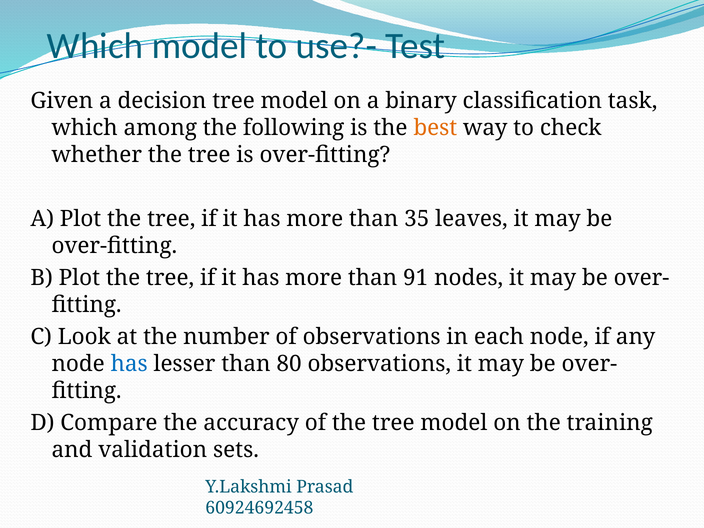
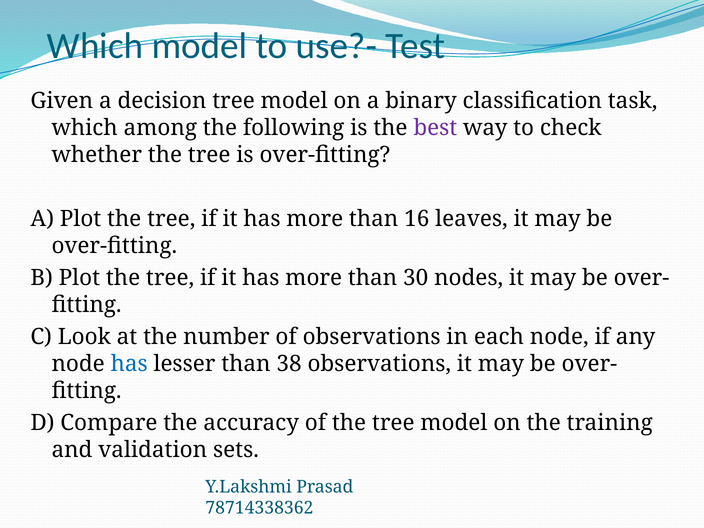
best colour: orange -> purple
35: 35 -> 16
91: 91 -> 30
80: 80 -> 38
60924692458: 60924692458 -> 78714338362
